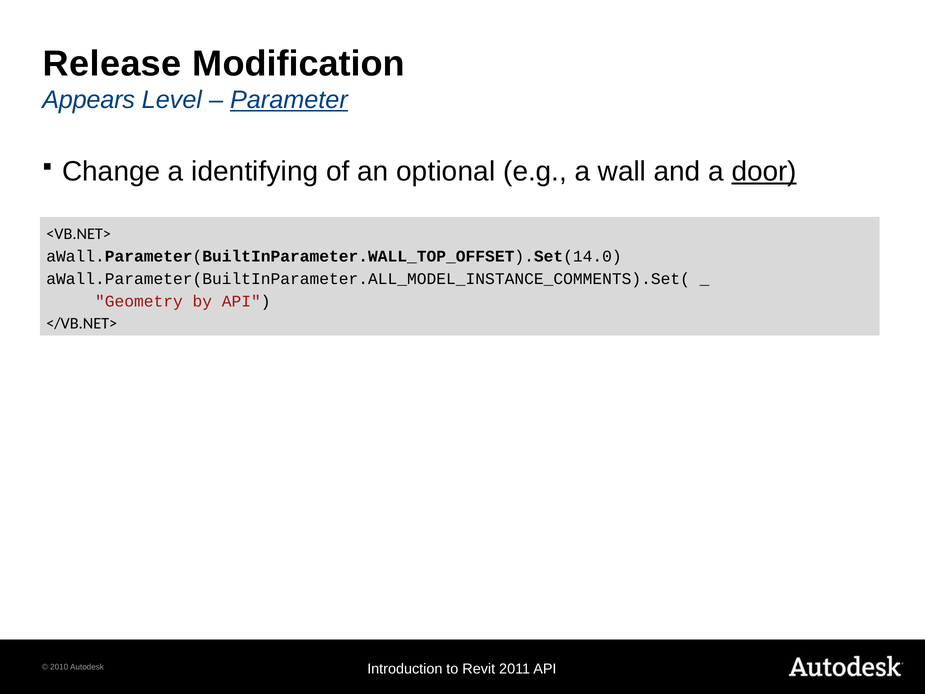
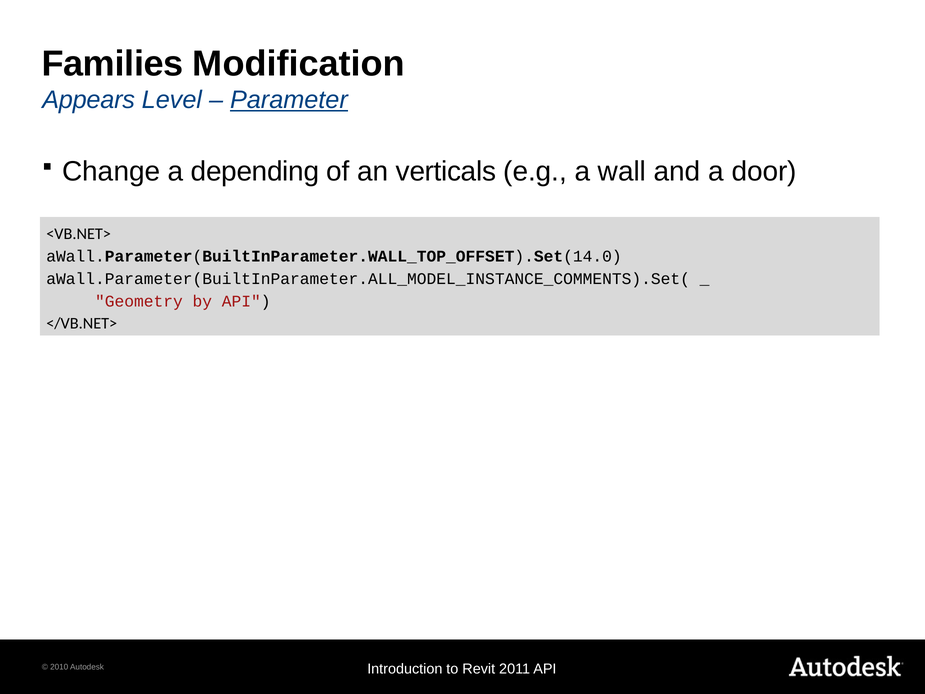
Release: Release -> Families
identifying: identifying -> depending
optional: optional -> verticals
door underline: present -> none
